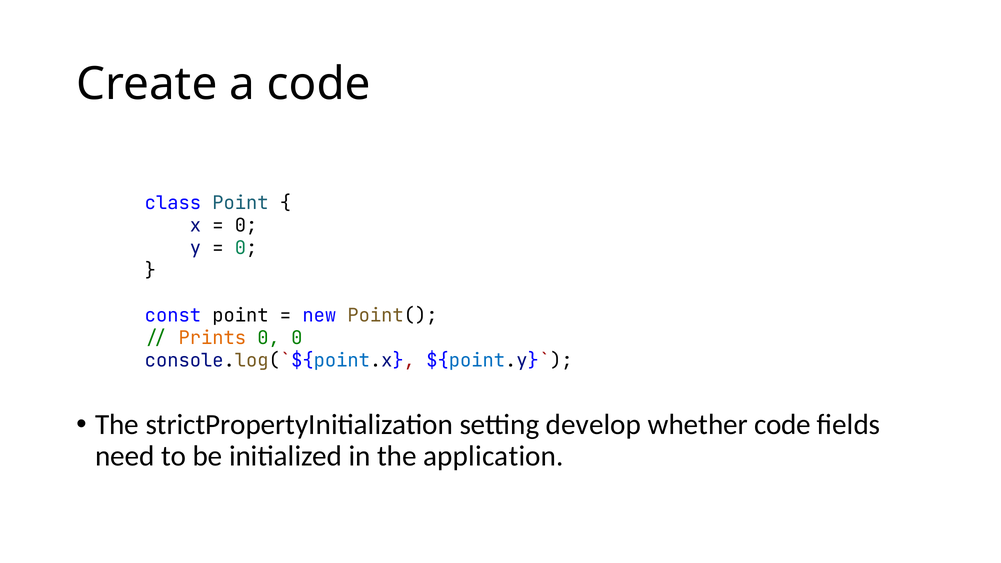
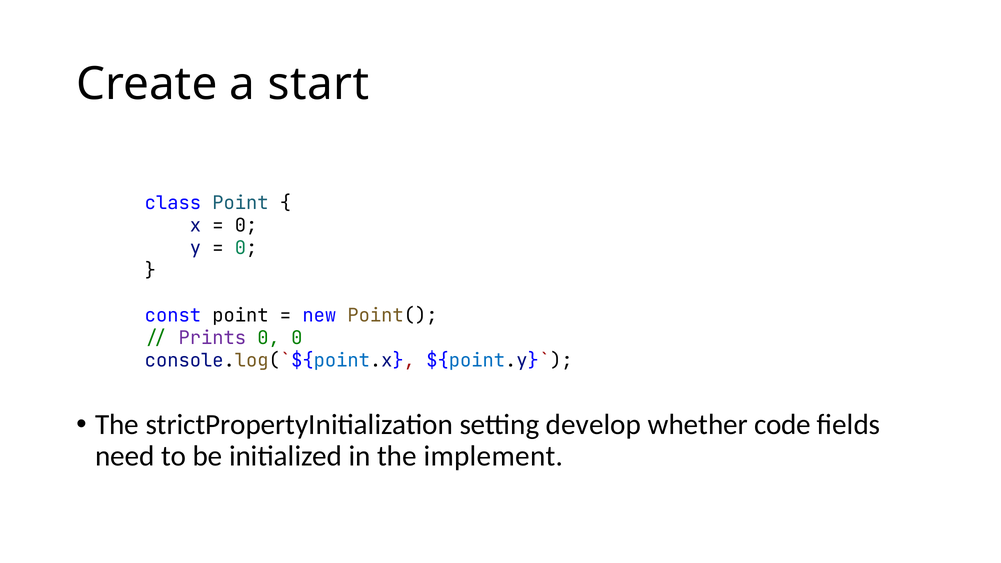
a code: code -> start
Prints colour: orange -> purple
application: application -> implement
